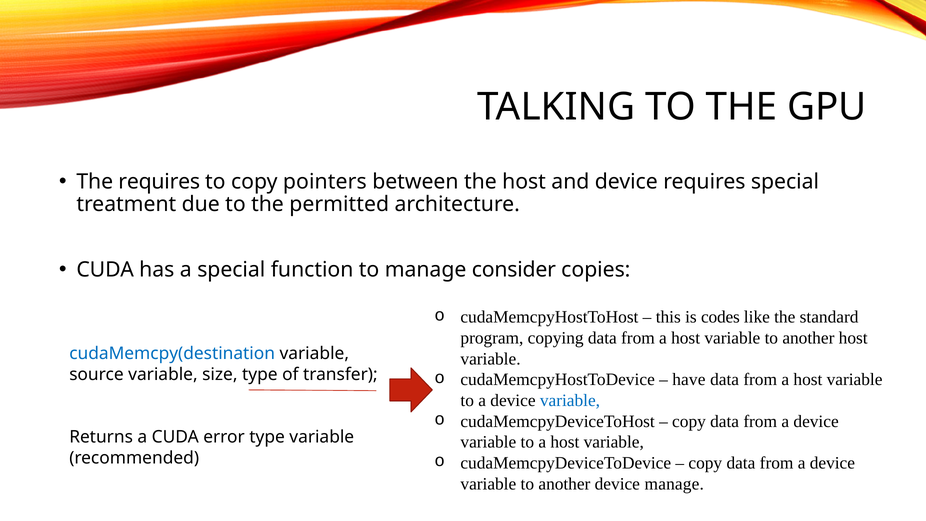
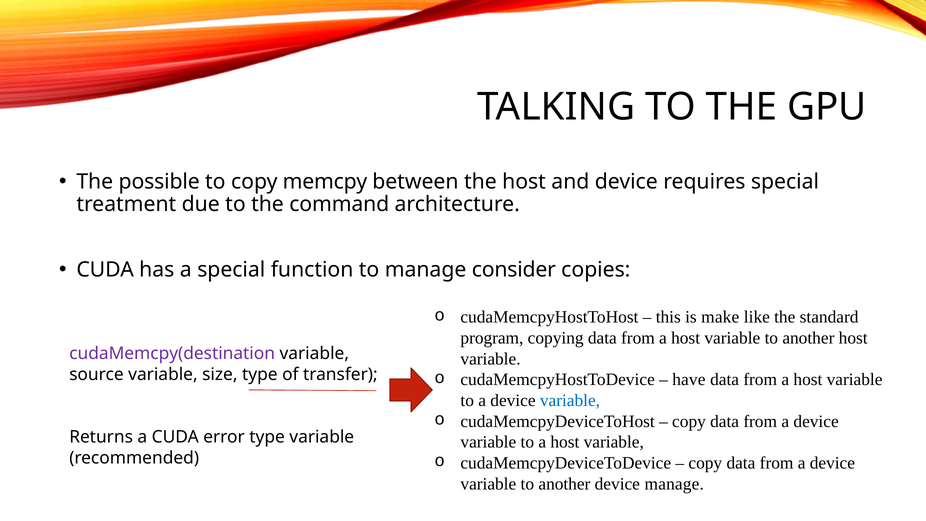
The requires: requires -> possible
pointers: pointers -> memcpy
permitted: permitted -> command
codes: codes -> make
cudaMemcpy(destination colour: blue -> purple
